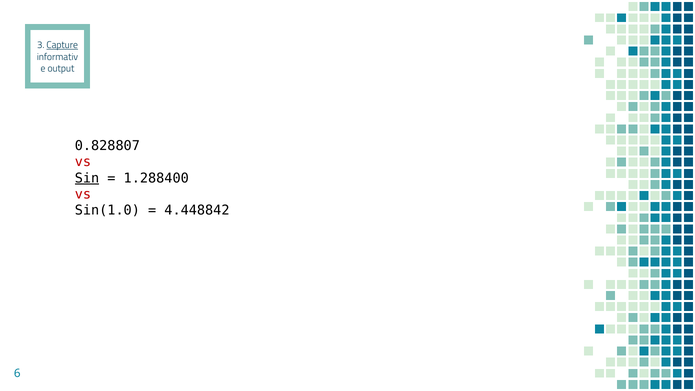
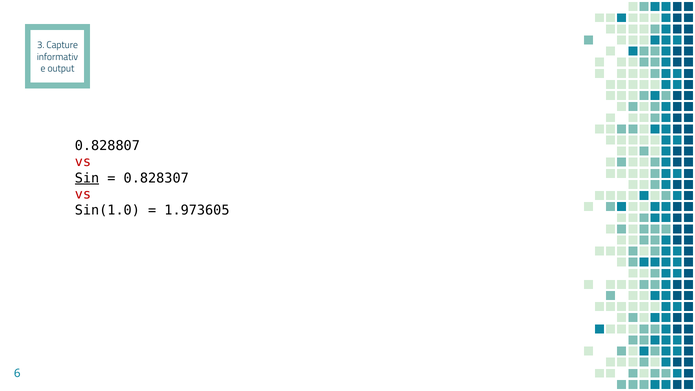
Capture underline: present -> none
1.288400: 1.288400 -> 0.828307
4.448842: 4.448842 -> 1.973605
